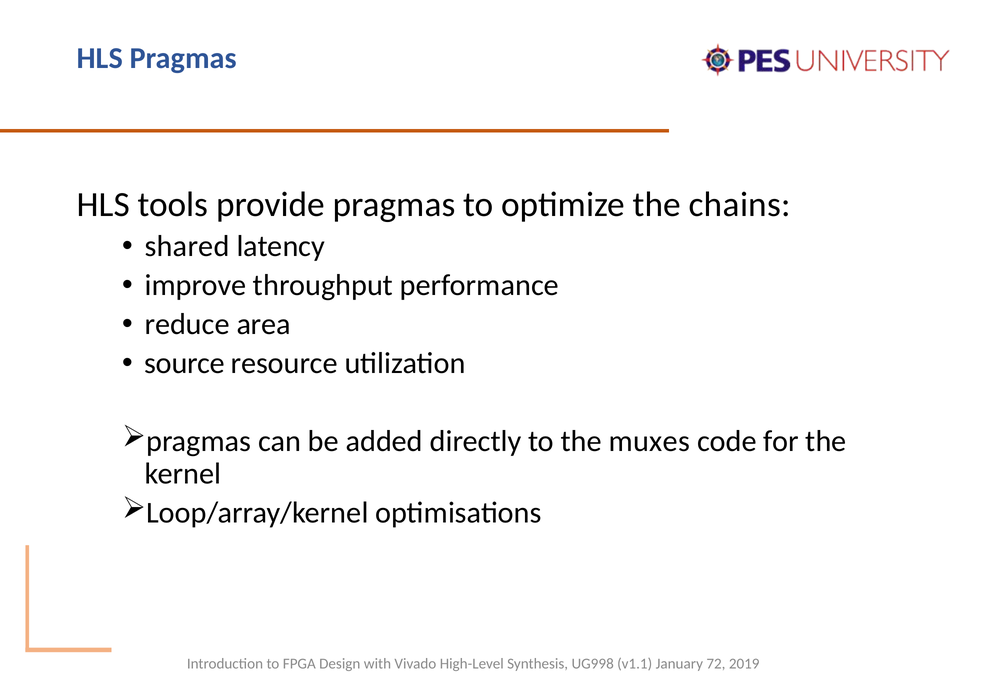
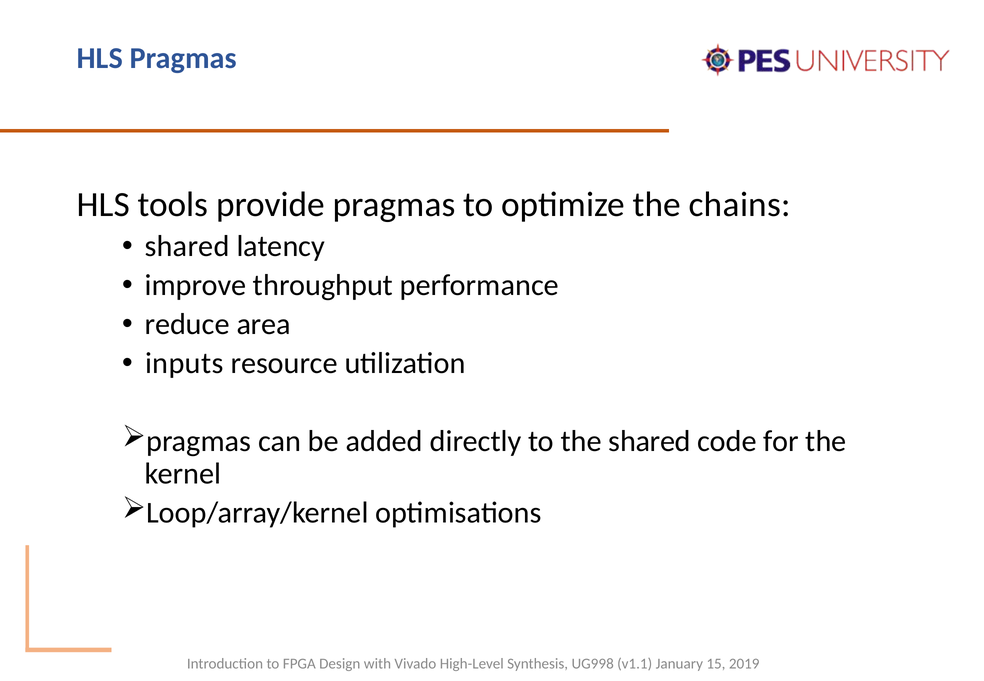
source: source -> inputs
the muxes: muxes -> shared
72: 72 -> 15
